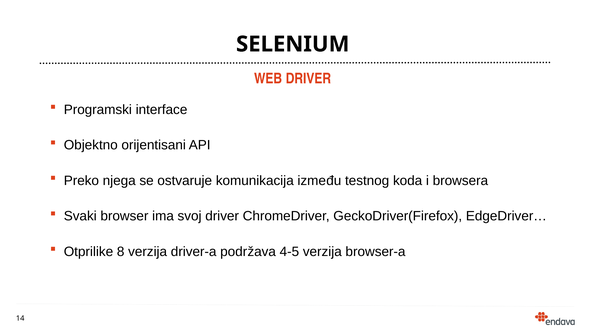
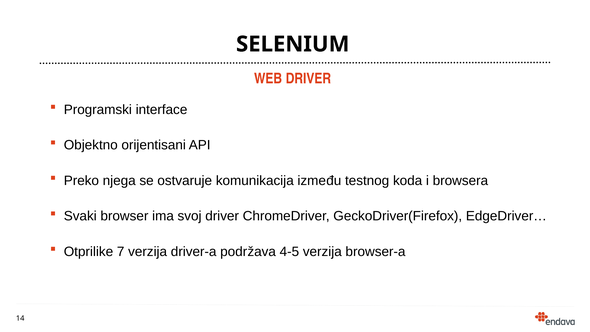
8: 8 -> 7
